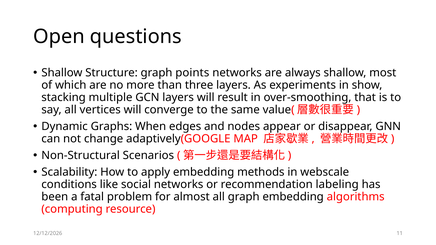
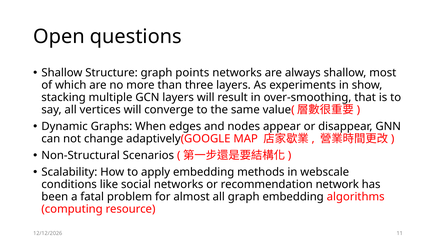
labeling: labeling -> network
